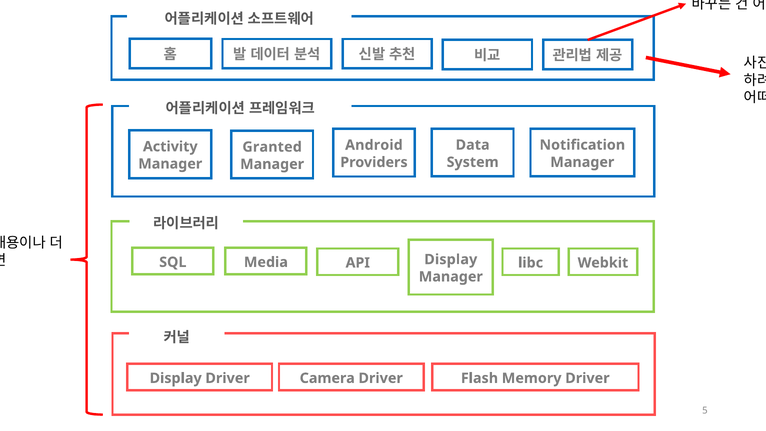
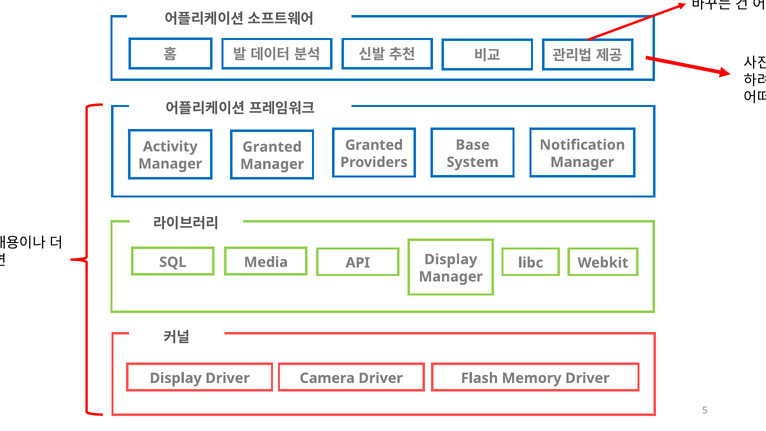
Data: Data -> Base
Android at (374, 145): Android -> Granted
